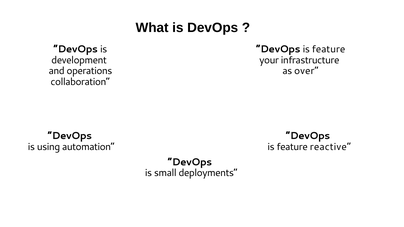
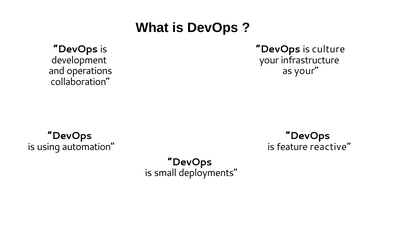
feature at (329, 49): feature -> culture
as over: over -> your
